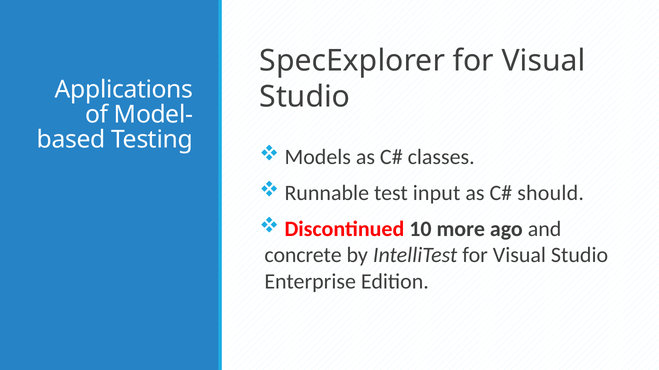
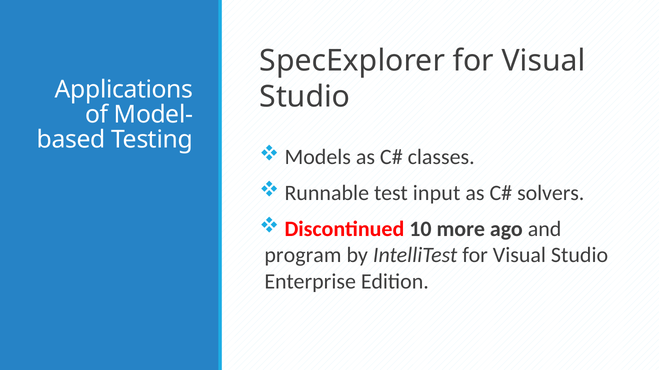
should: should -> solvers
concrete: concrete -> program
